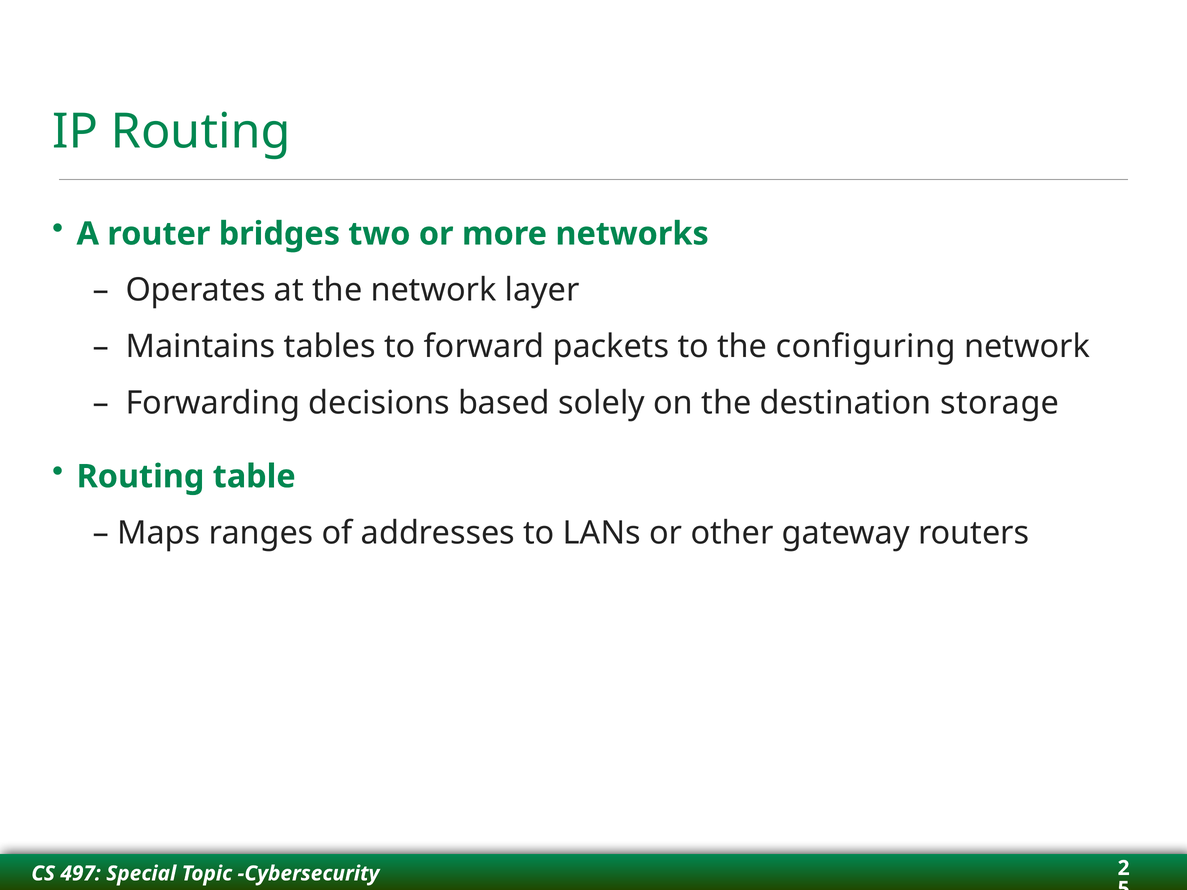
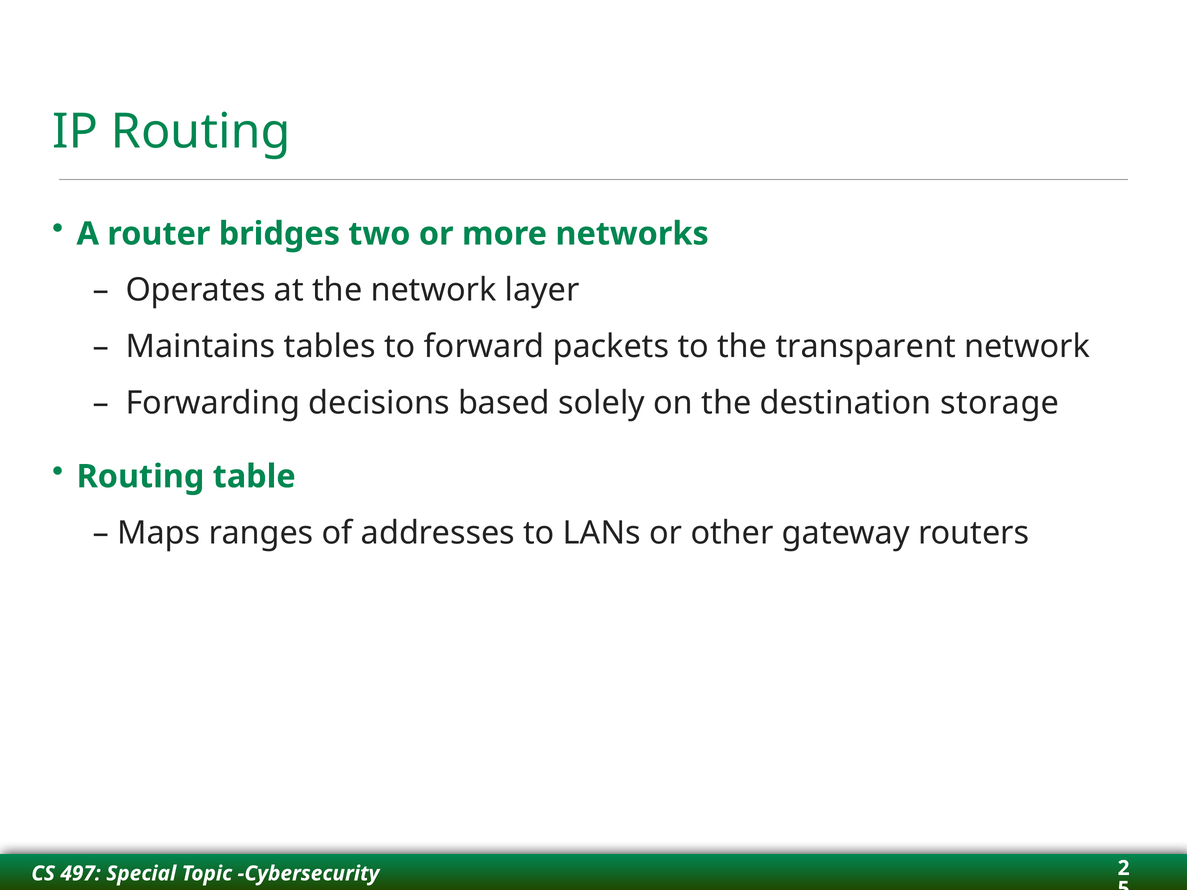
configuring: configuring -> transparent
